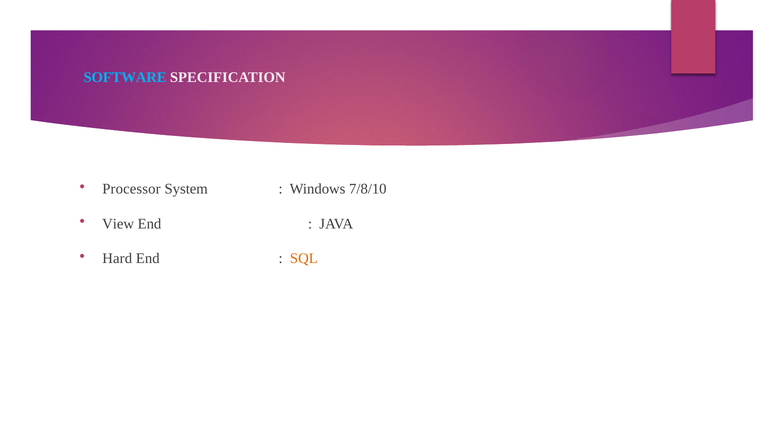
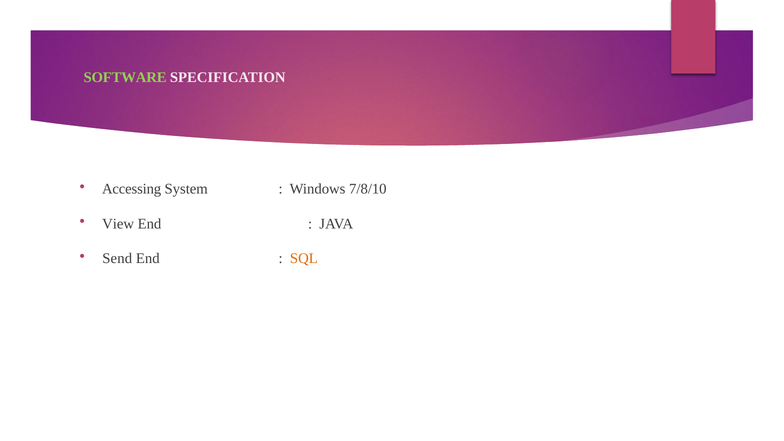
SOFTWARE colour: light blue -> light green
Processor: Processor -> Accessing
Hard: Hard -> Send
